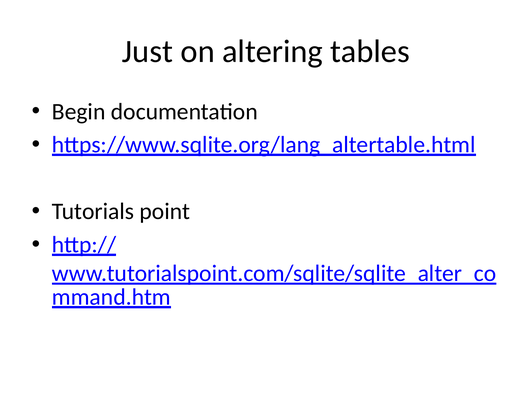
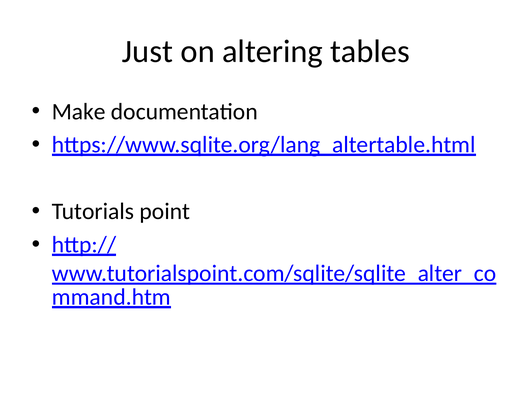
Begin: Begin -> Make
